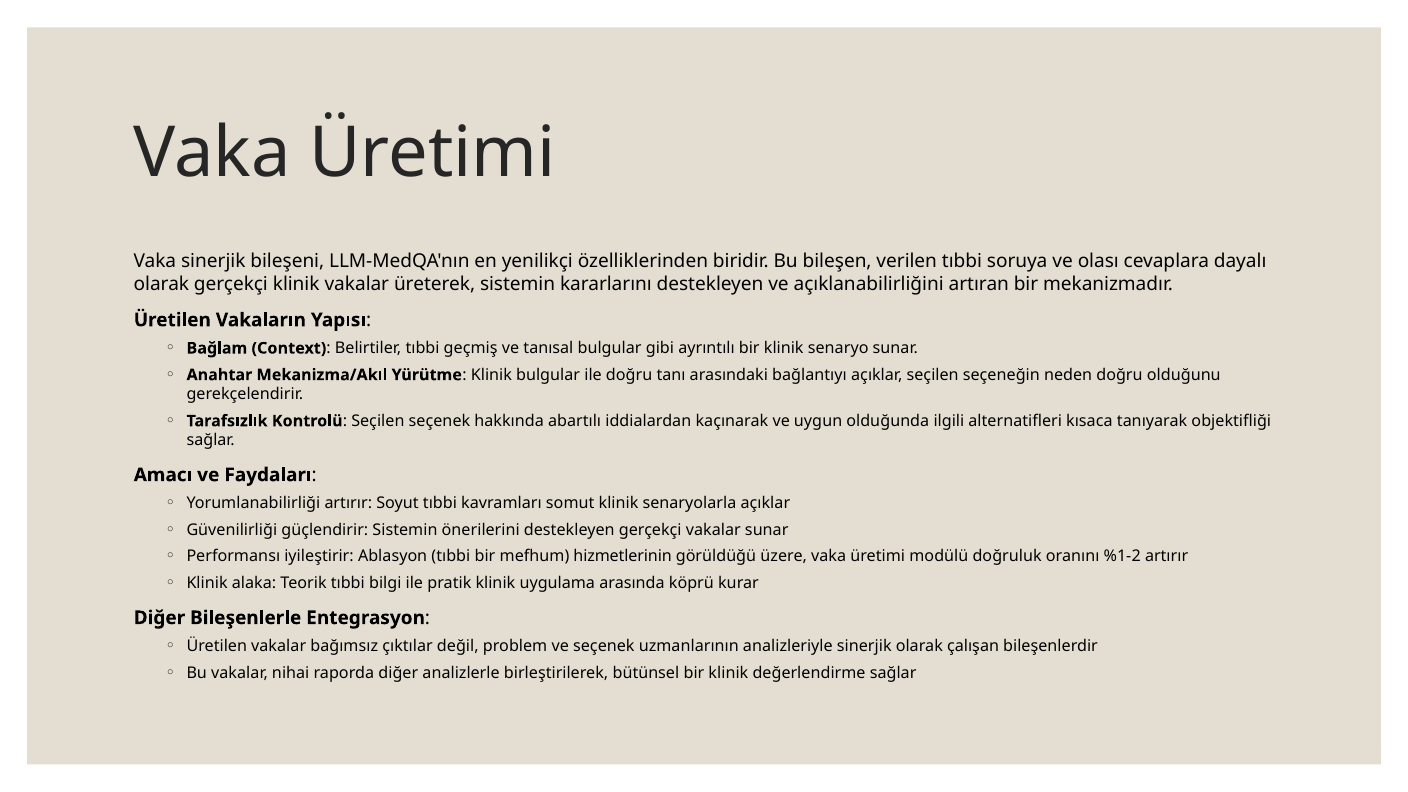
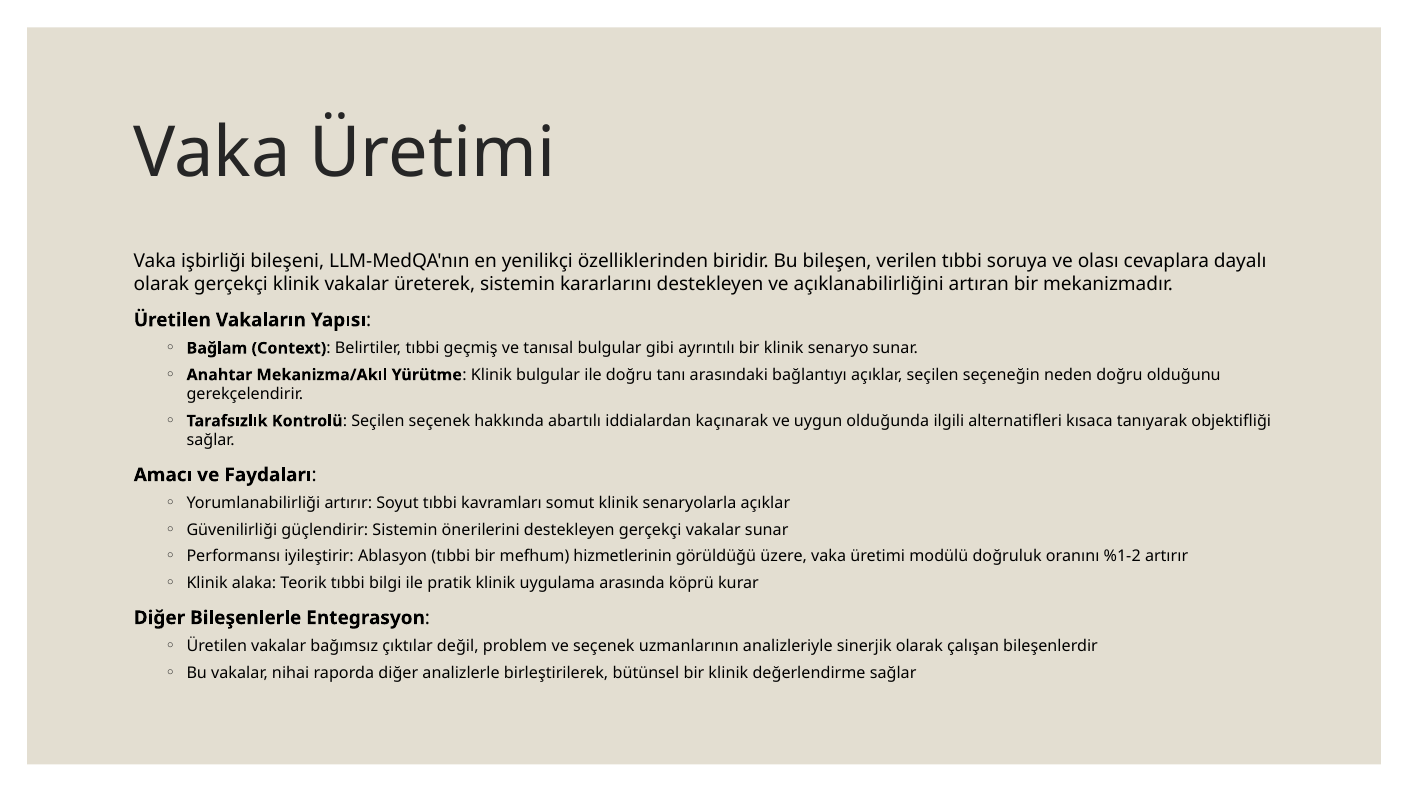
Vaka sinerjik: sinerjik -> işbirliği
